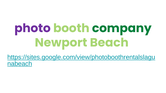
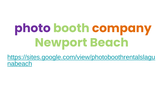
company colour: green -> orange
